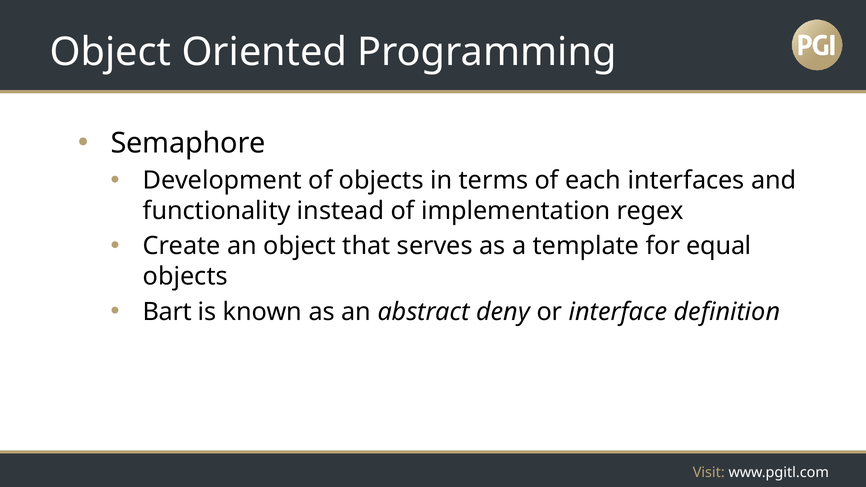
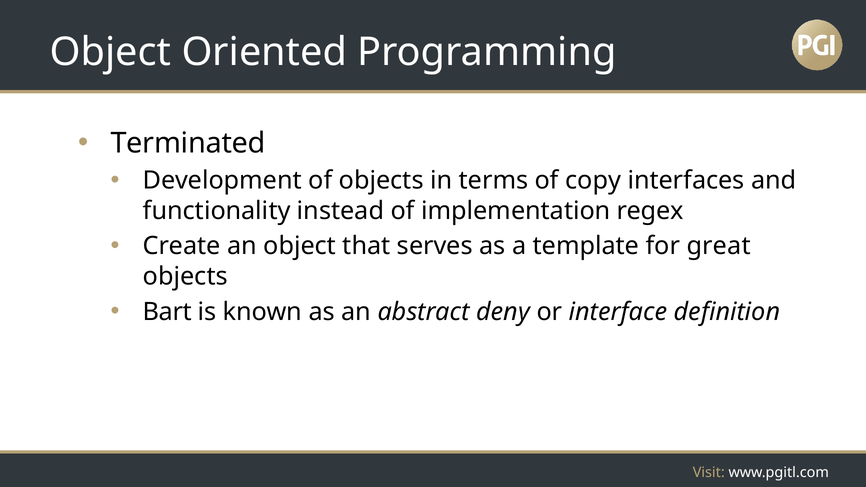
Semaphore: Semaphore -> Terminated
each: each -> copy
equal: equal -> great
